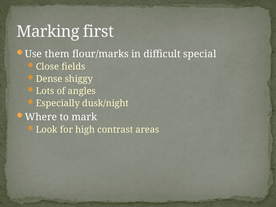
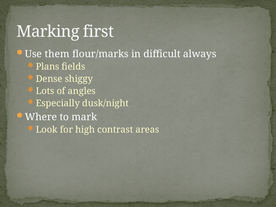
special: special -> always
Close: Close -> Plans
